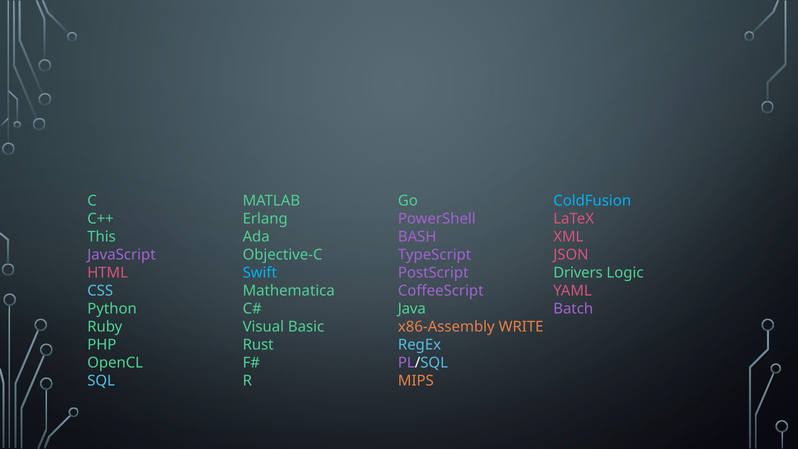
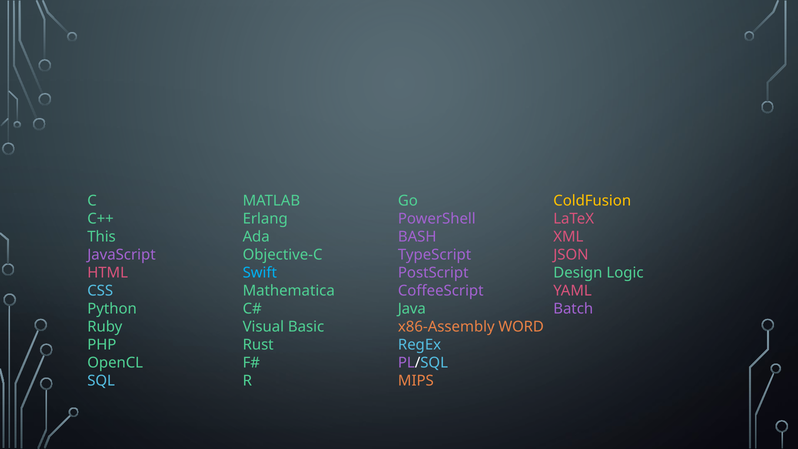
ColdFusion colour: light blue -> yellow
Drivers: Drivers -> Design
WRITE: WRITE -> WORD
